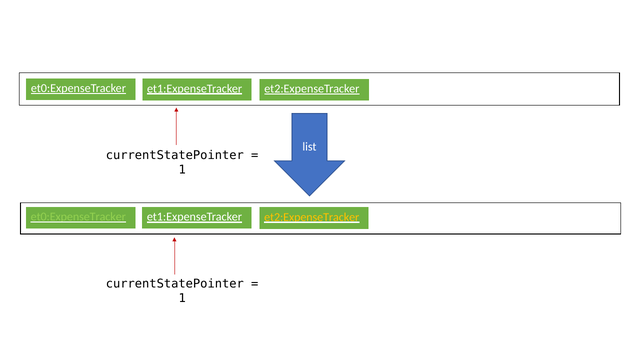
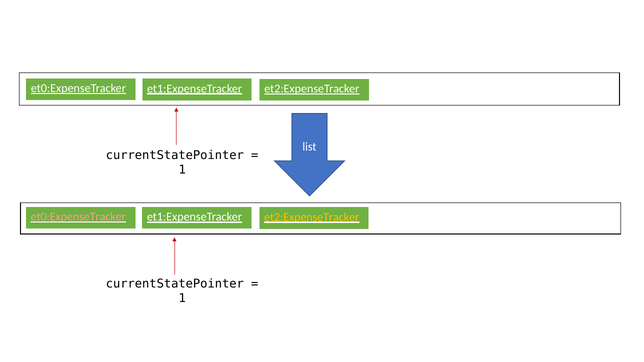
et0:ExpenseTracker at (78, 217) colour: light green -> pink
